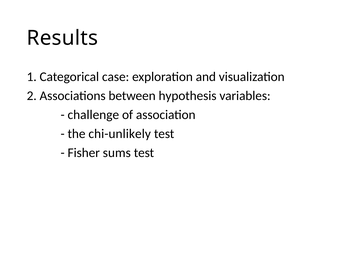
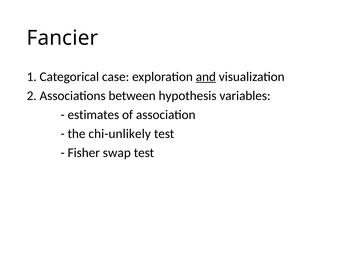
Results: Results -> Fancier
and underline: none -> present
challenge: challenge -> estimates
sums: sums -> swap
